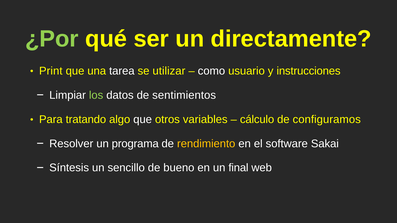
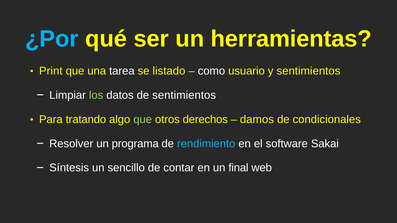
¿Por colour: light green -> light blue
directamente: directamente -> herramientas
utilizar: utilizar -> listado
y instrucciones: instrucciones -> sentimientos
que at (143, 120) colour: white -> light green
variables: variables -> derechos
cálculo: cálculo -> damos
configuramos: configuramos -> condicionales
rendimiento colour: yellow -> light blue
bueno: bueno -> contar
